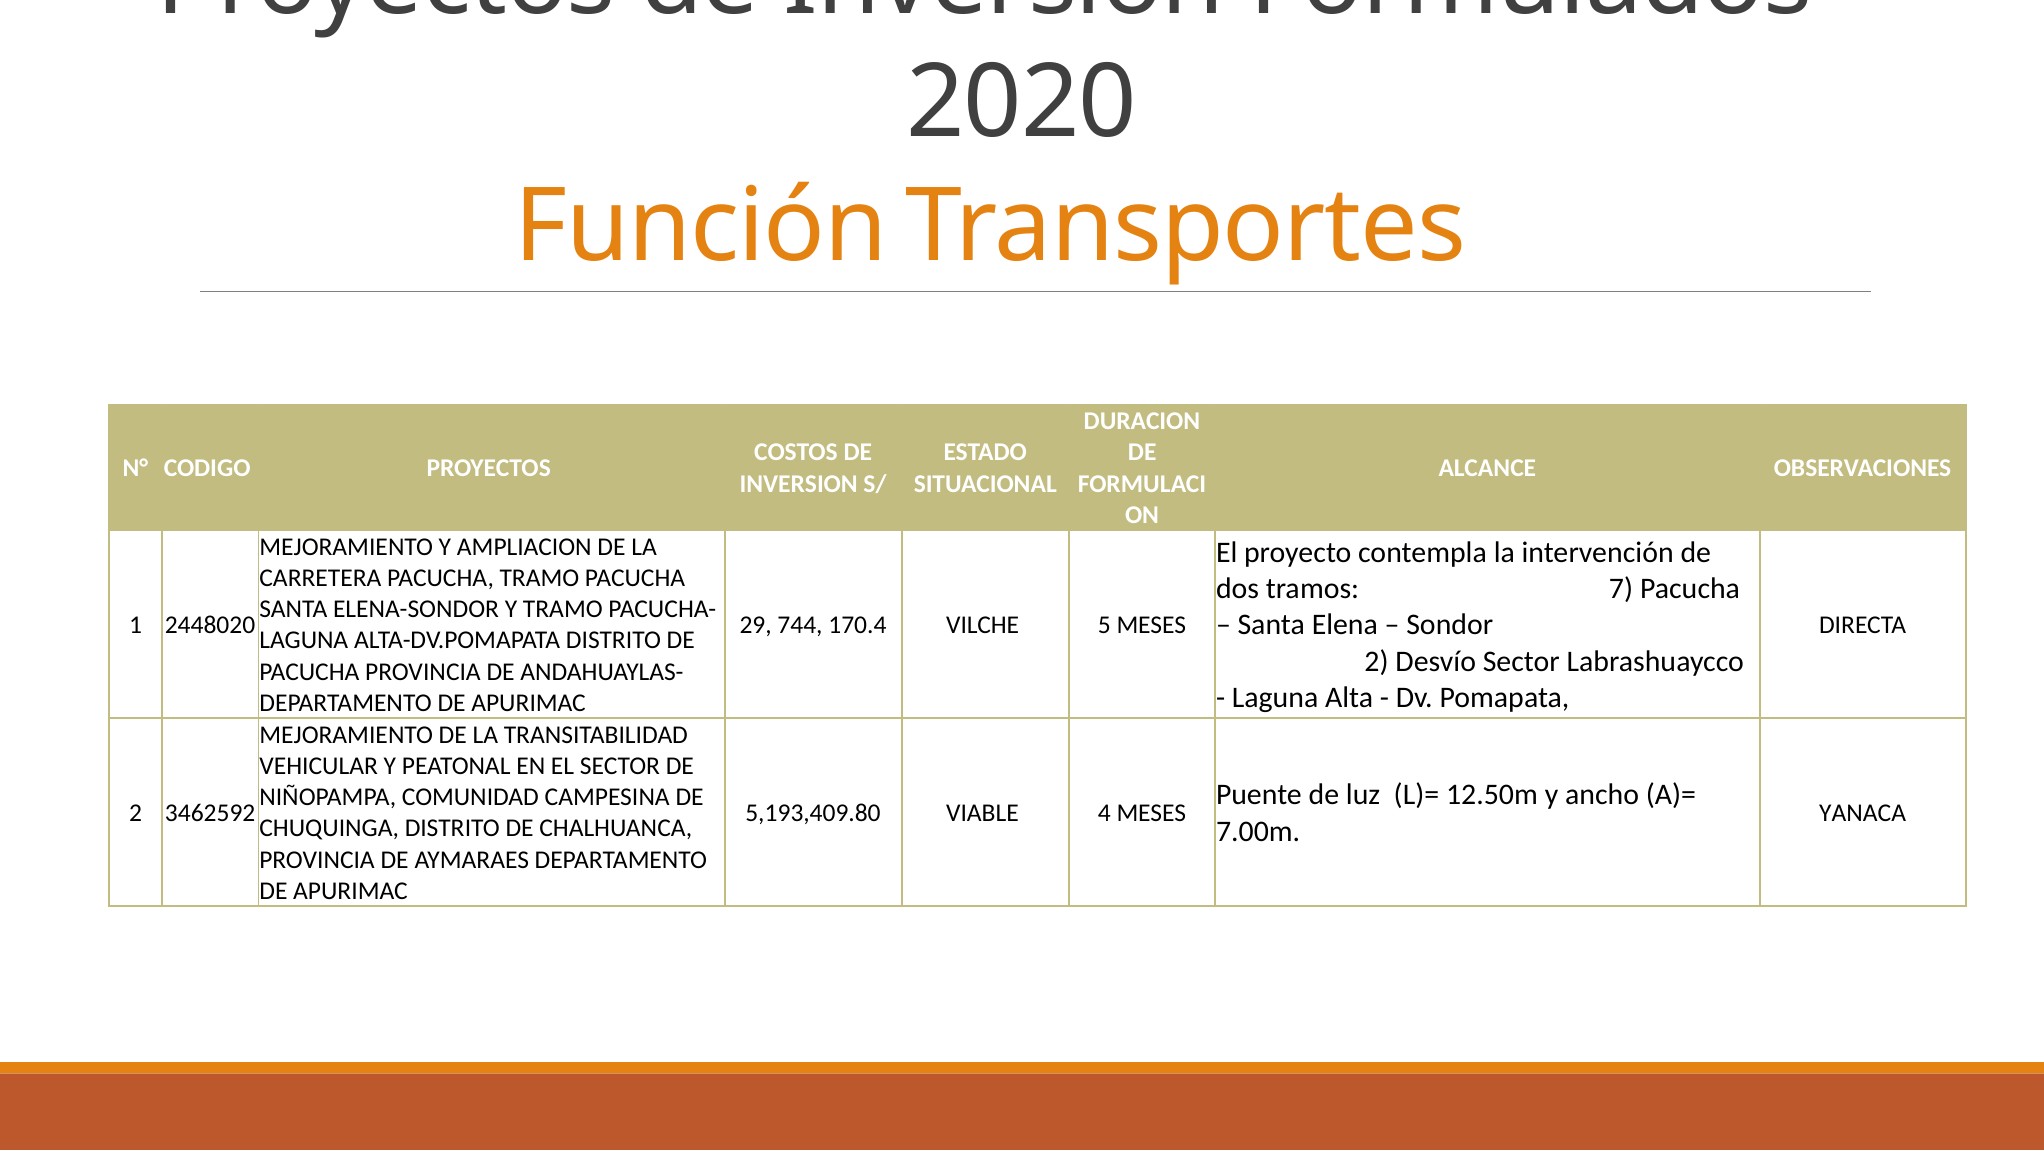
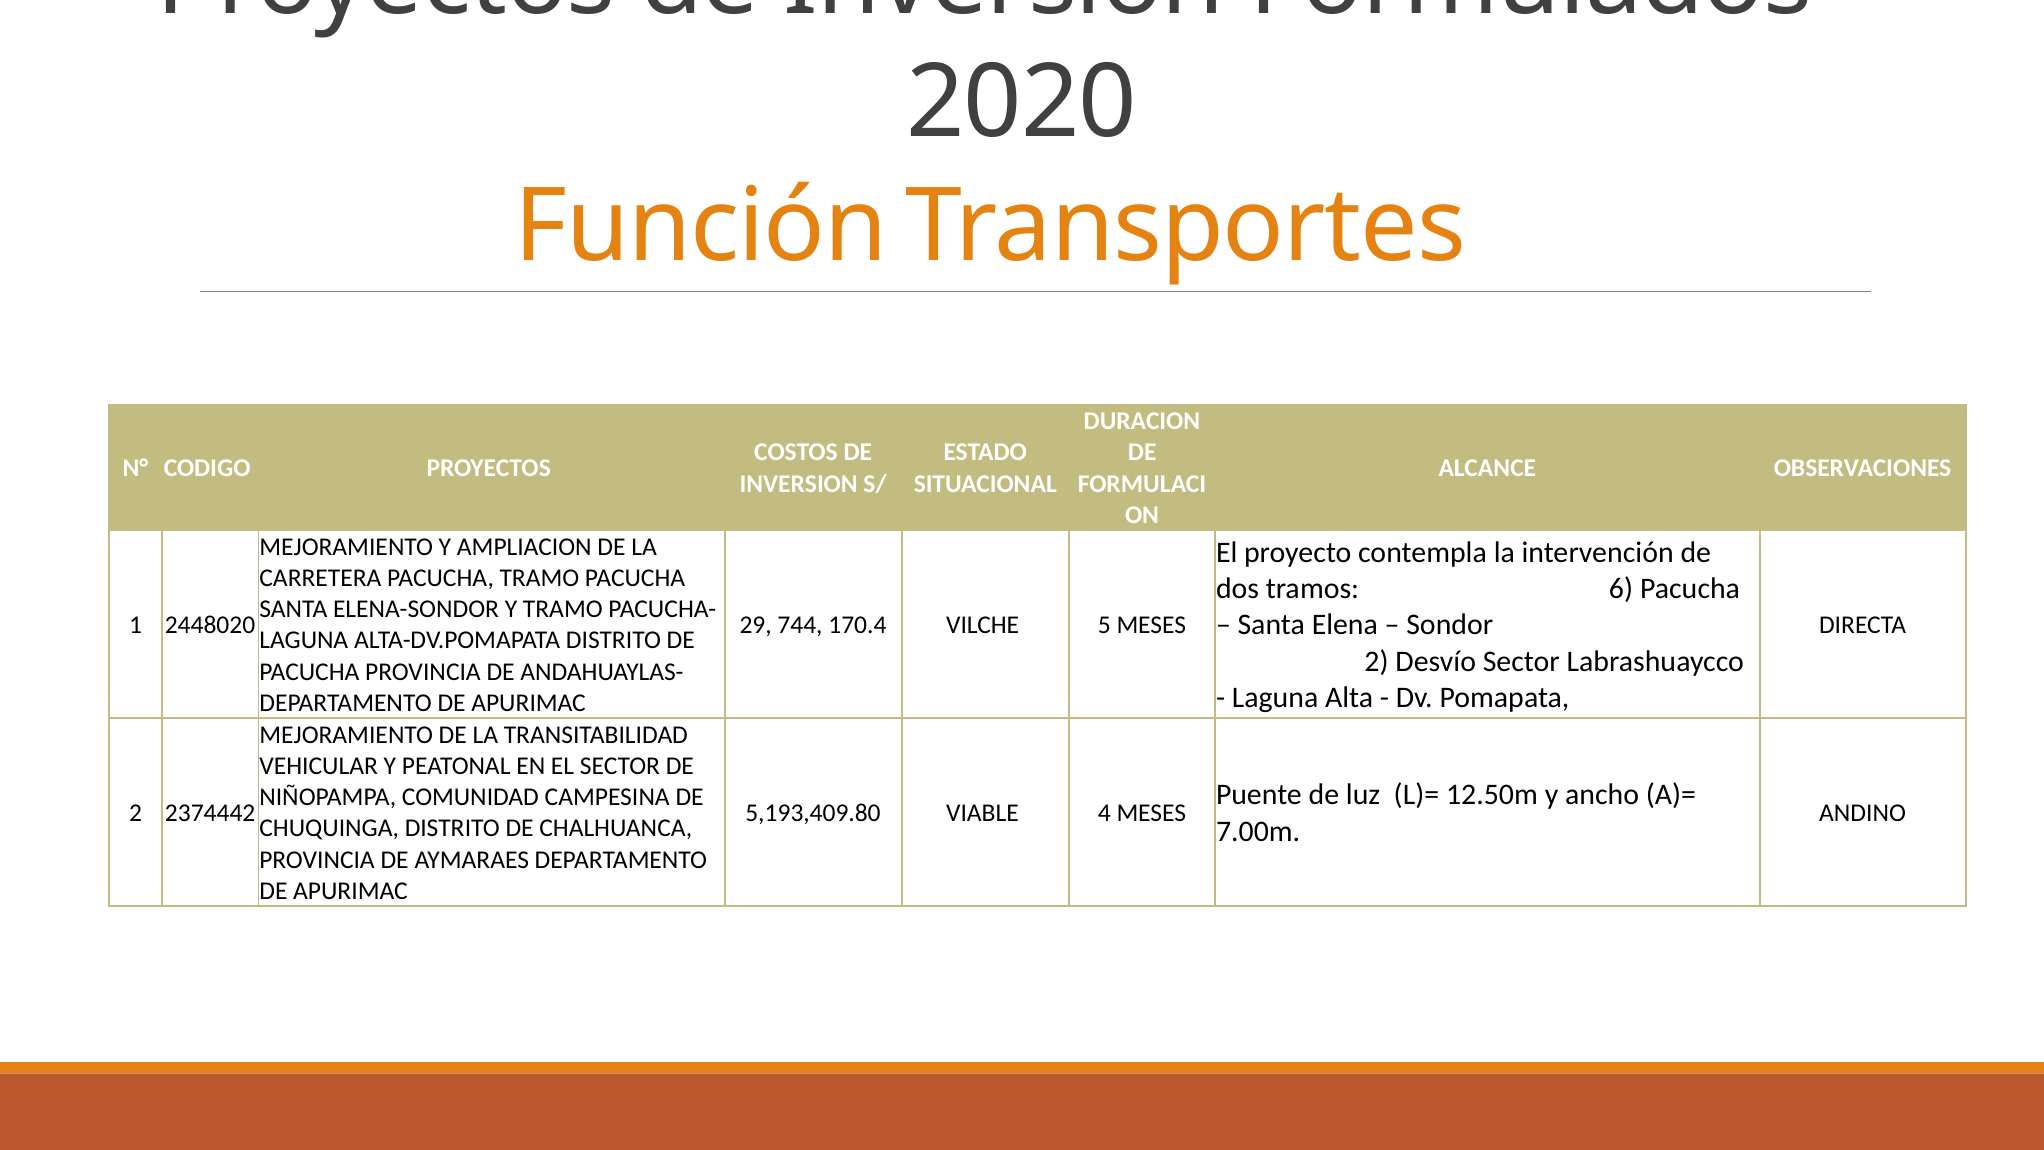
7: 7 -> 6
3462592: 3462592 -> 2374442
YANACA: YANACA -> ANDINO
